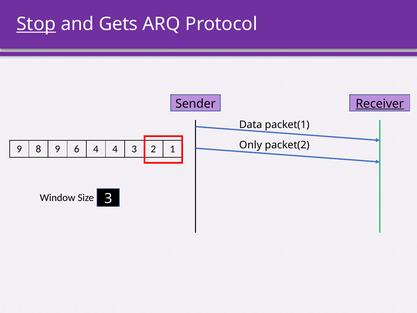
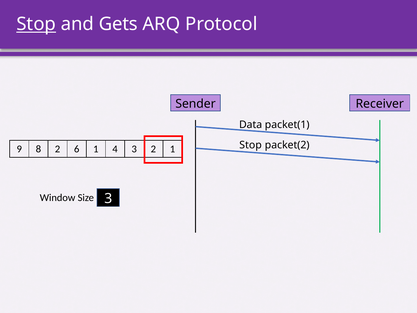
Receiver underline: present -> none
Only at (251, 145): Only -> Stop
8 9: 9 -> 2
6 4: 4 -> 1
